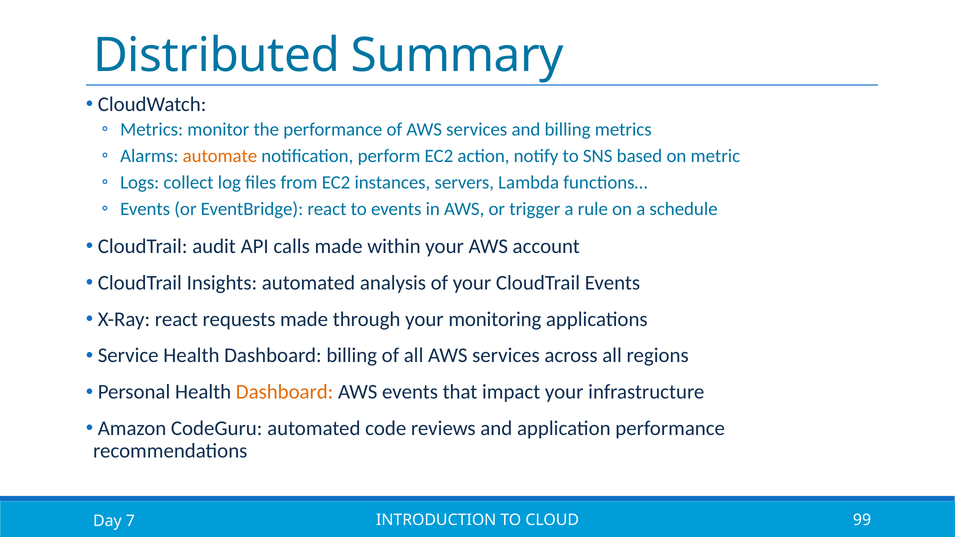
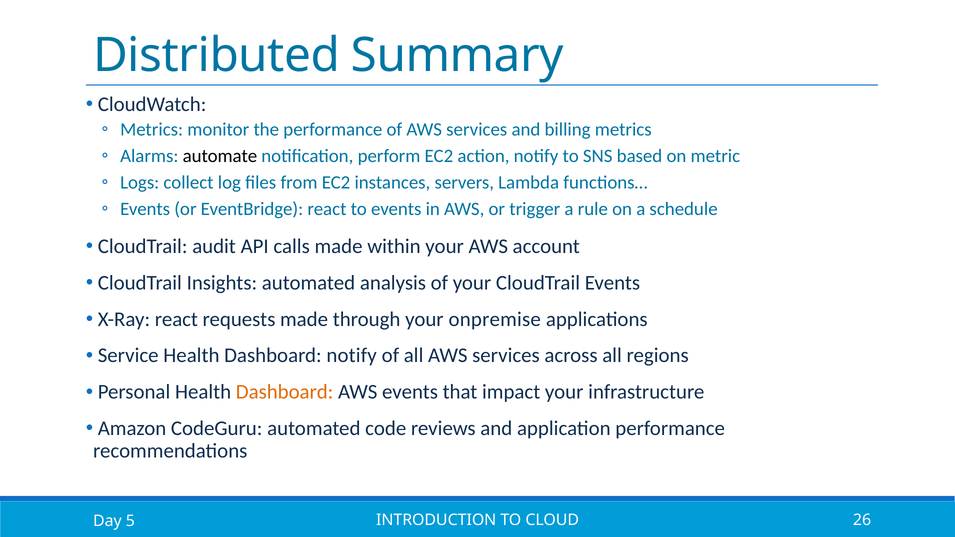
automate colour: orange -> black
monitoring: monitoring -> onpremise
Dashboard billing: billing -> notify
99: 99 -> 26
7: 7 -> 5
